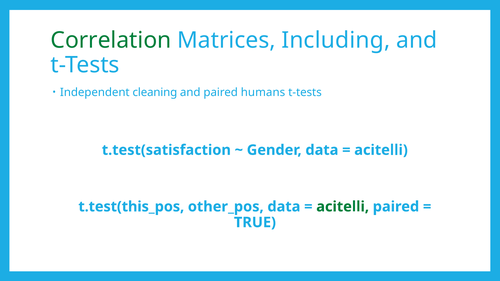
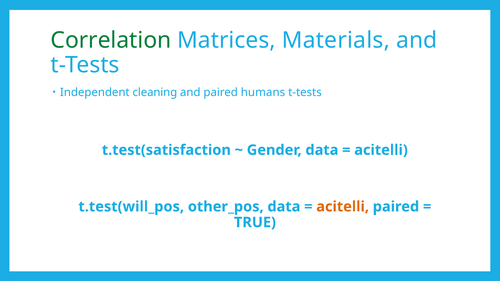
Including: Including -> Materials
t.test(this_pos: t.test(this_pos -> t.test(will_pos
acitelli at (343, 207) colour: green -> orange
